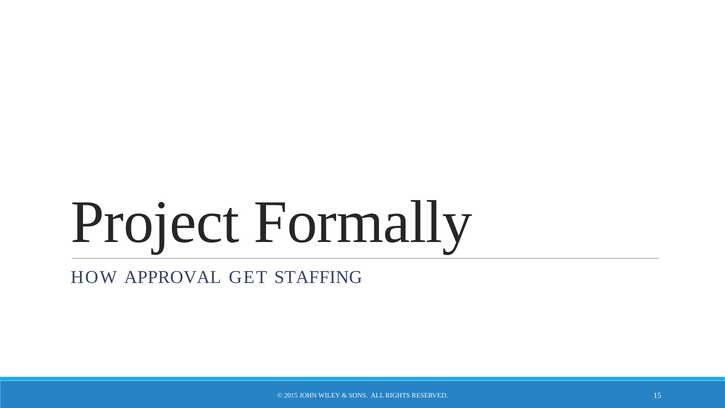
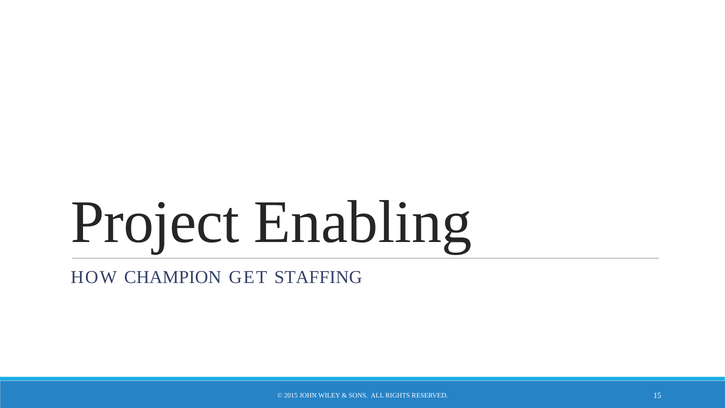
Formally: Formally -> Enabling
APPROVAL: APPROVAL -> CHAMPION
